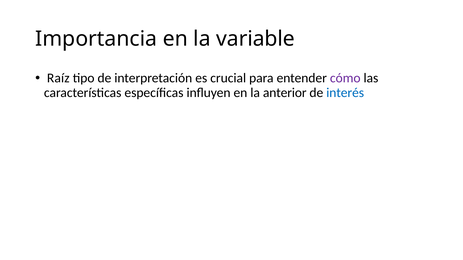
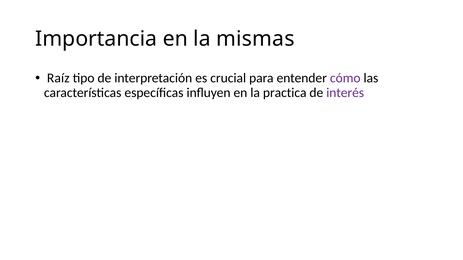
variable: variable -> mismas
anterior: anterior -> practica
interés colour: blue -> purple
